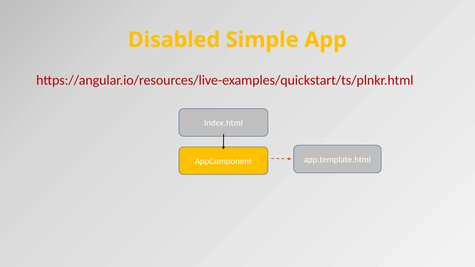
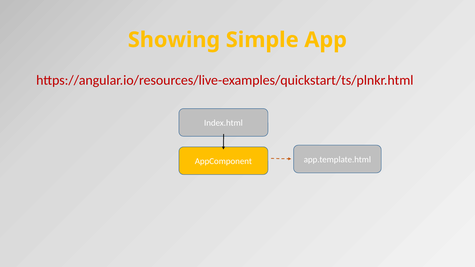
Disabled: Disabled -> Showing
